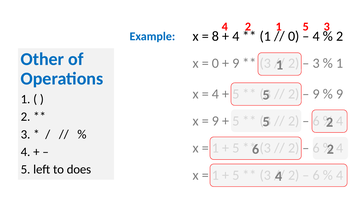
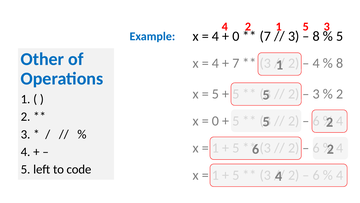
8 at (215, 36): 8 -> 4
4 at (236, 36): 4 -> 0
1 at (265, 36): 1 -> 7
0 at (294, 36): 0 -> 3
4 at (316, 36): 4 -> 8
2 at (340, 36): 2 -> 5
0 at (215, 63): 0 -> 4
9 at (236, 63): 9 -> 7
3 at (316, 63): 3 -> 4
1 at (340, 63): 1 -> 8
4 at (215, 94): 4 -> 5
9 at (316, 94): 9 -> 3
9 at (340, 94): 9 -> 2
9 at (215, 121): 9 -> 0
does: does -> code
